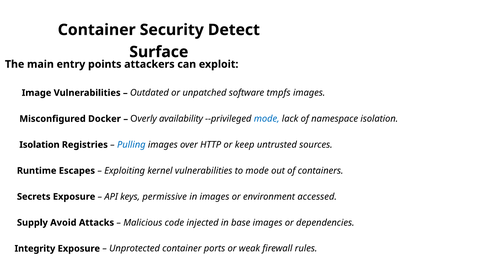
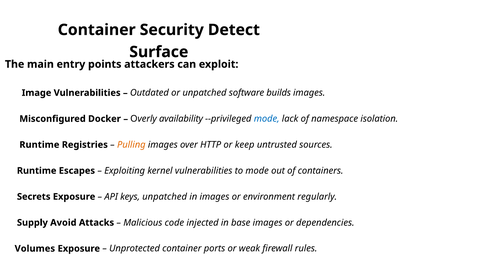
tmpfs: tmpfs -> builds
Isolation at (39, 145): Isolation -> Runtime
Pulling colour: blue -> orange
keys permissive: permissive -> unpatched
accessed: accessed -> regularly
Integrity: Integrity -> Volumes
